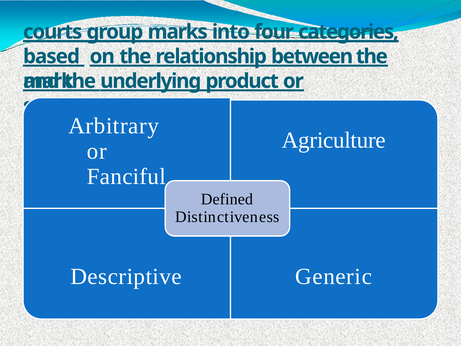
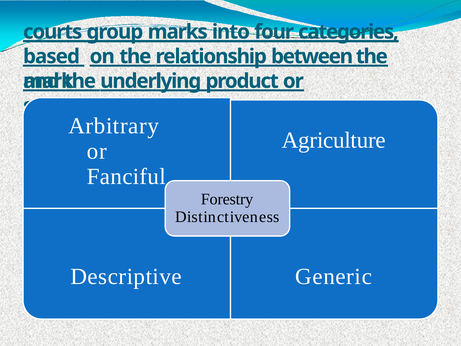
Defined: Defined -> Forestry
